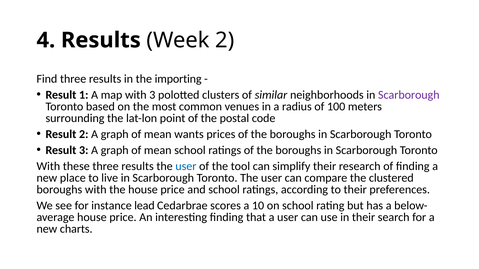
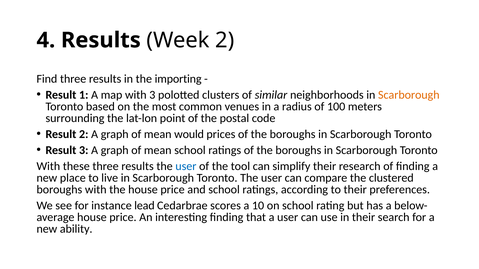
Scarborough at (409, 95) colour: purple -> orange
wants: wants -> would
charts: charts -> ability
